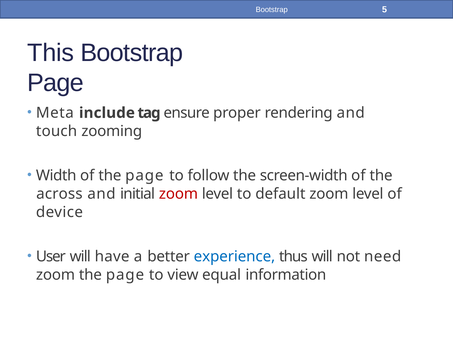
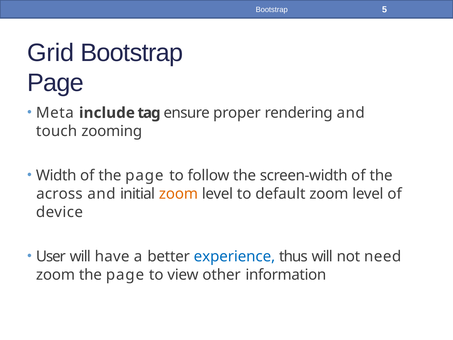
This: This -> Grid
zoom at (178, 194) colour: red -> orange
equal: equal -> other
